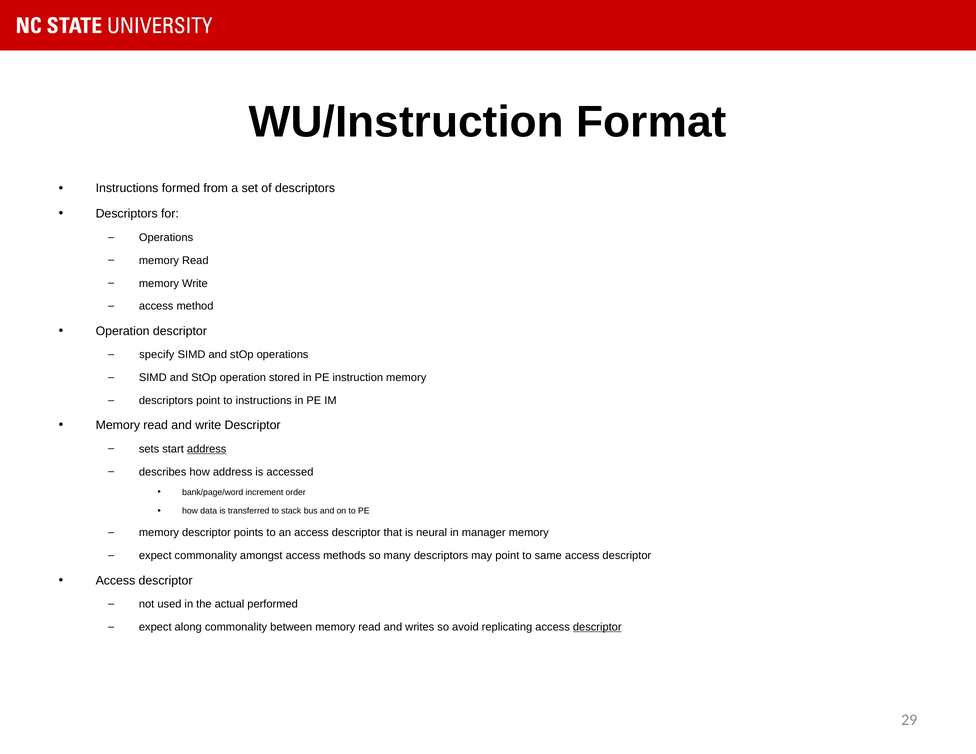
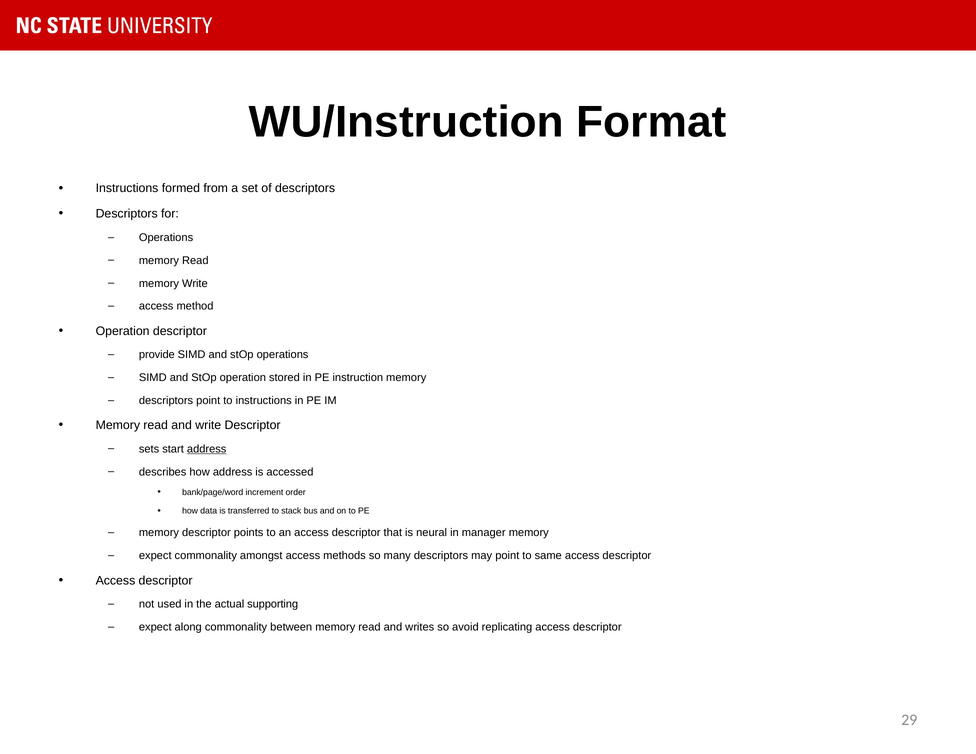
specify: specify -> provide
performed: performed -> supporting
descriptor at (597, 627) underline: present -> none
